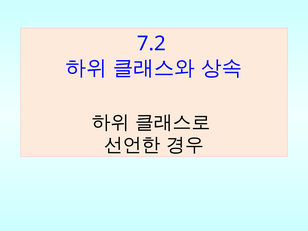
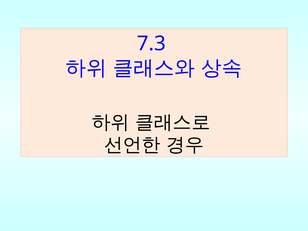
7.2: 7.2 -> 7.3
